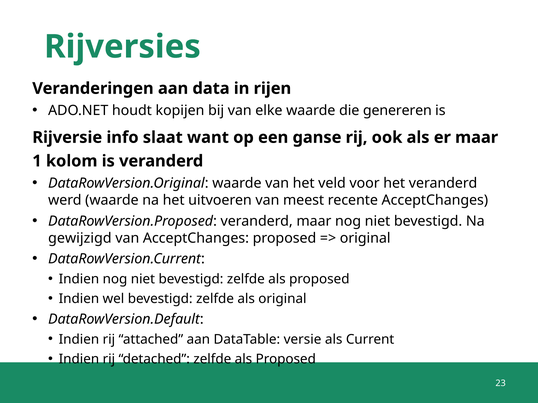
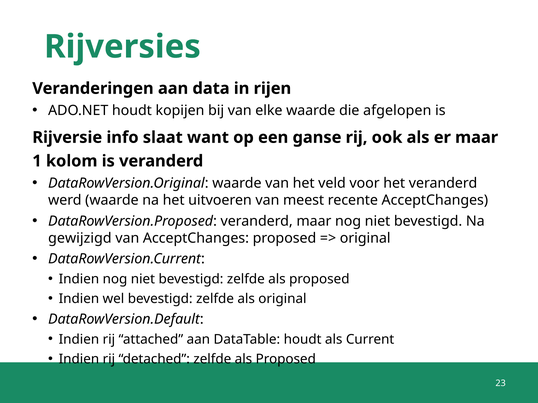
genereren: genereren -> afgelopen
DataTable versie: versie -> houdt
